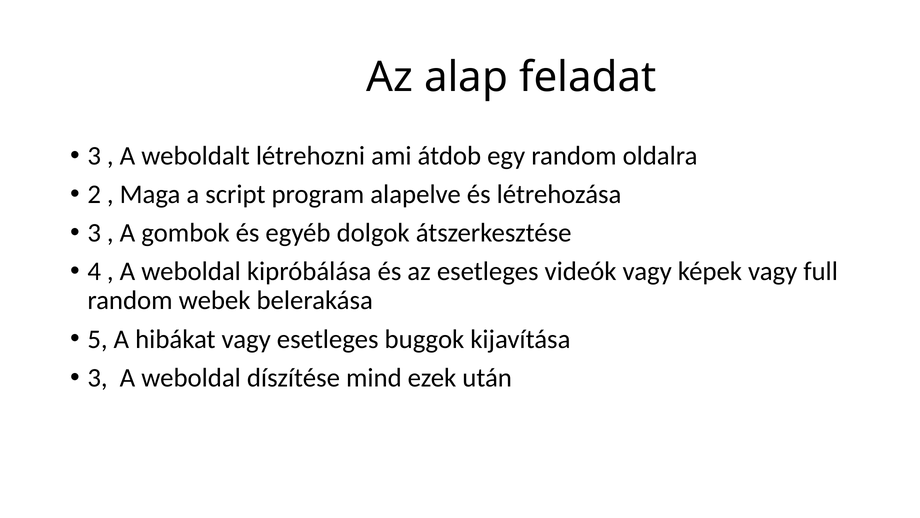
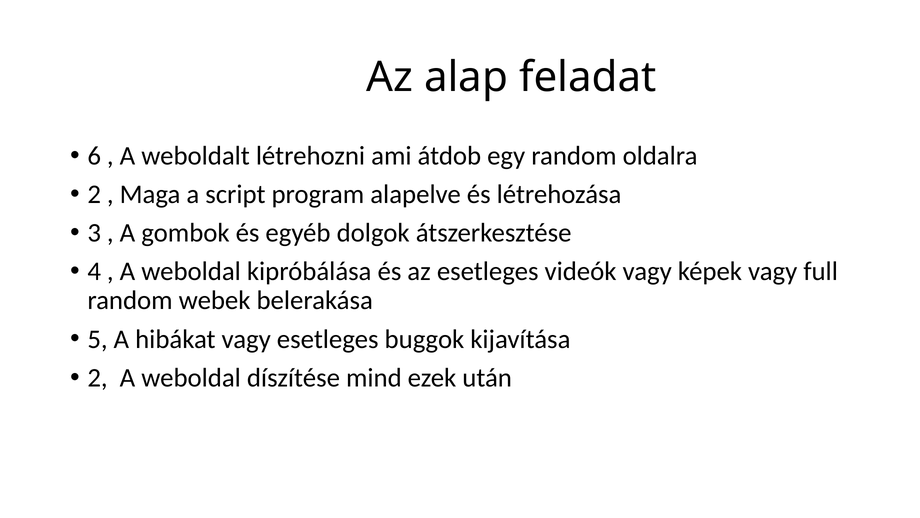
3 at (94, 156): 3 -> 6
3 at (98, 377): 3 -> 2
